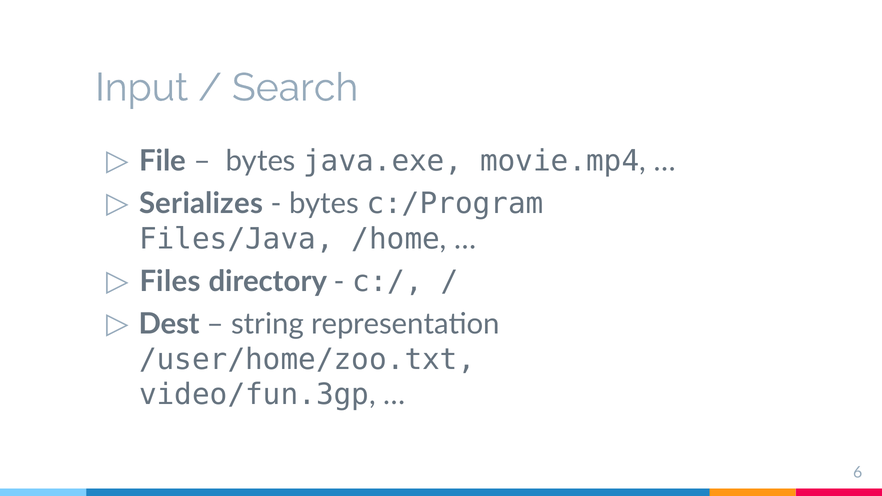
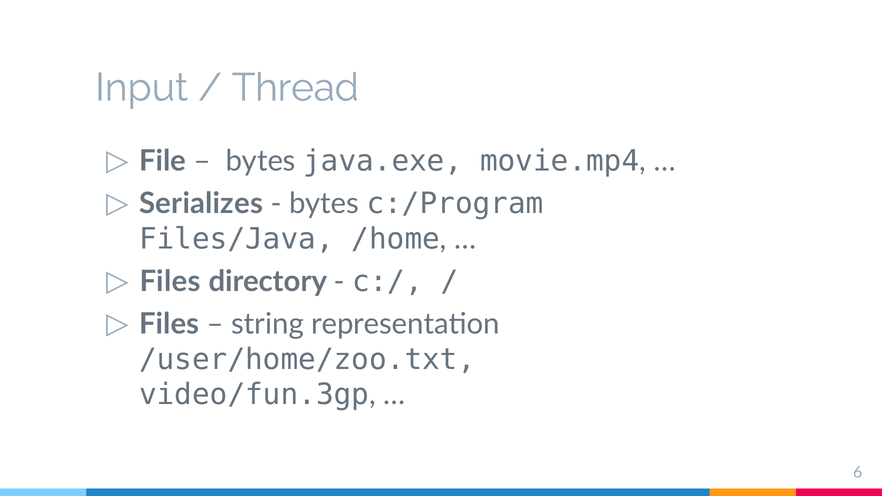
Search: Search -> Thread
Dest at (169, 324): Dest -> Files
